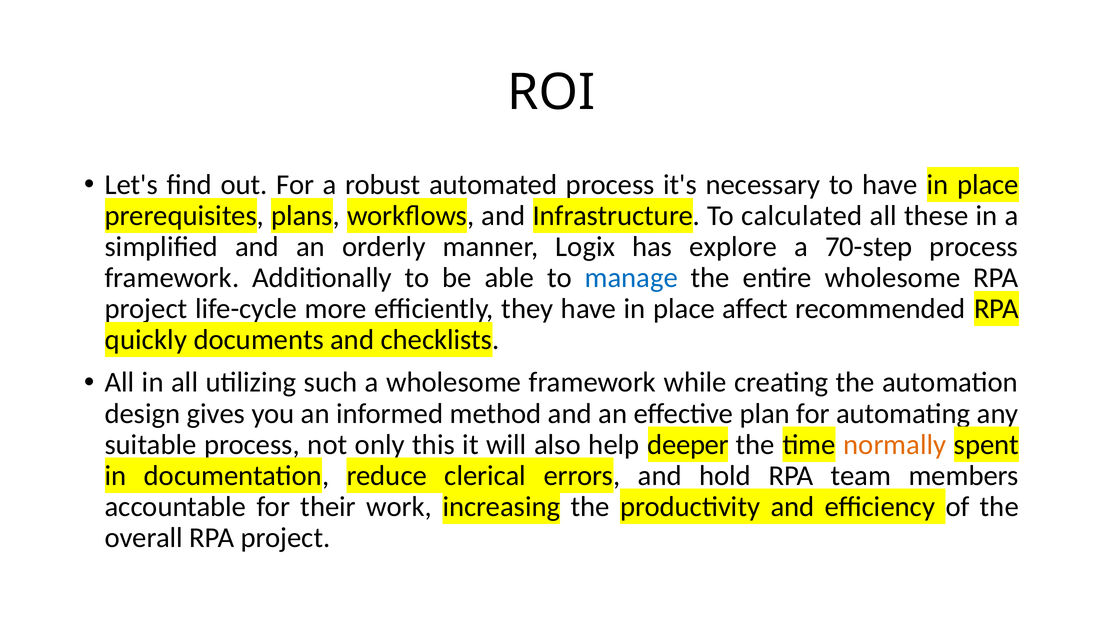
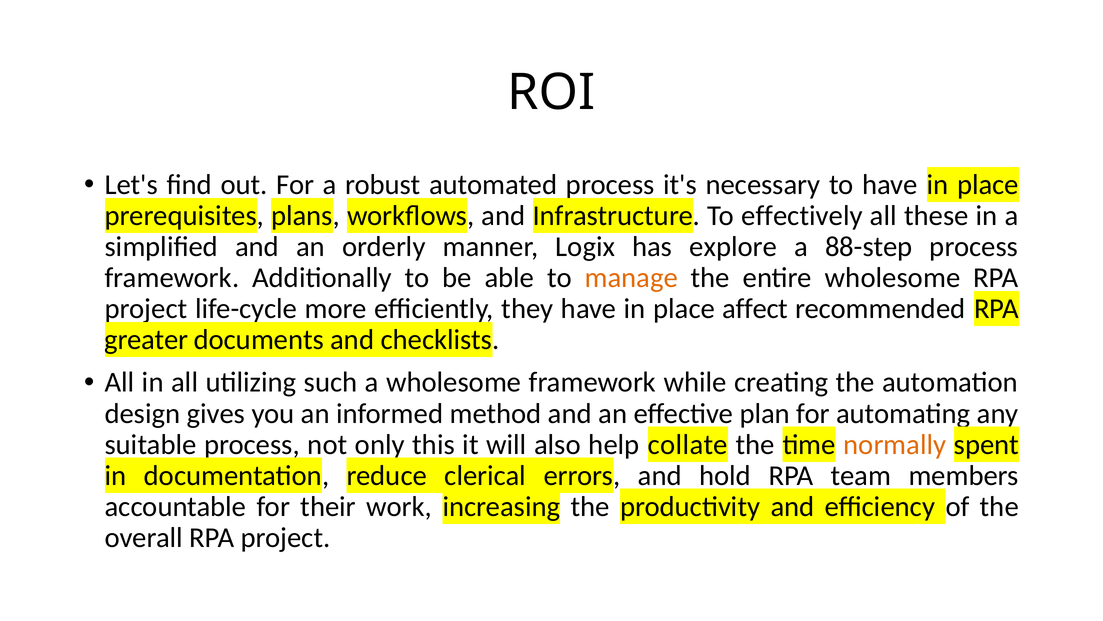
calculated: calculated -> effectively
70-step: 70-step -> 88-step
manage colour: blue -> orange
quickly: quickly -> greater
deeper: deeper -> collate
